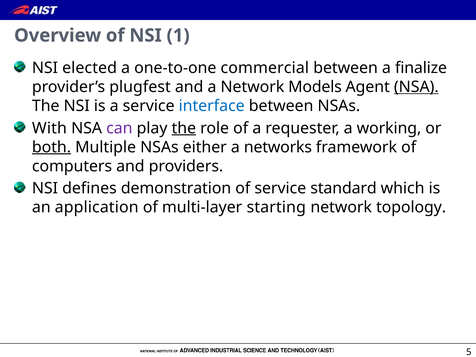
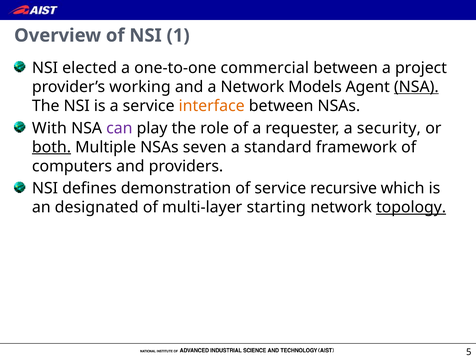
finalize: finalize -> project
plugfest: plugfest -> working
interface colour: blue -> orange
the at (184, 128) underline: present -> none
working: working -> security
either: either -> seven
networks: networks -> standard
standard: standard -> recursive
application: application -> designated
topology underline: none -> present
